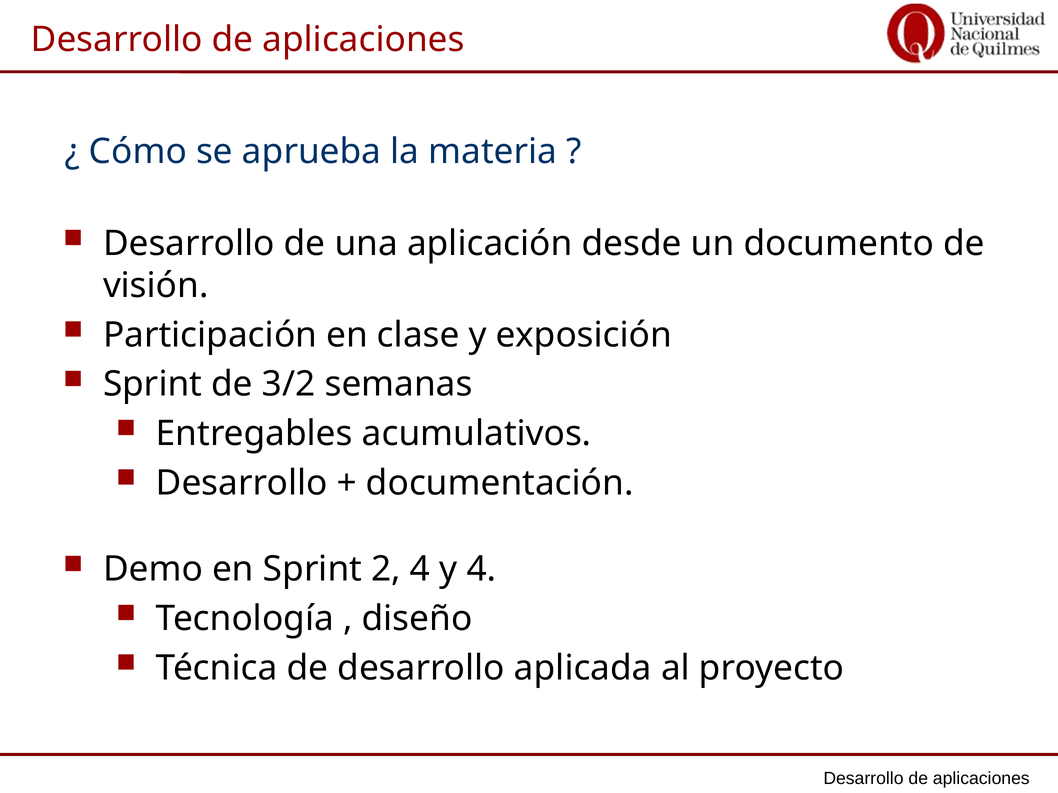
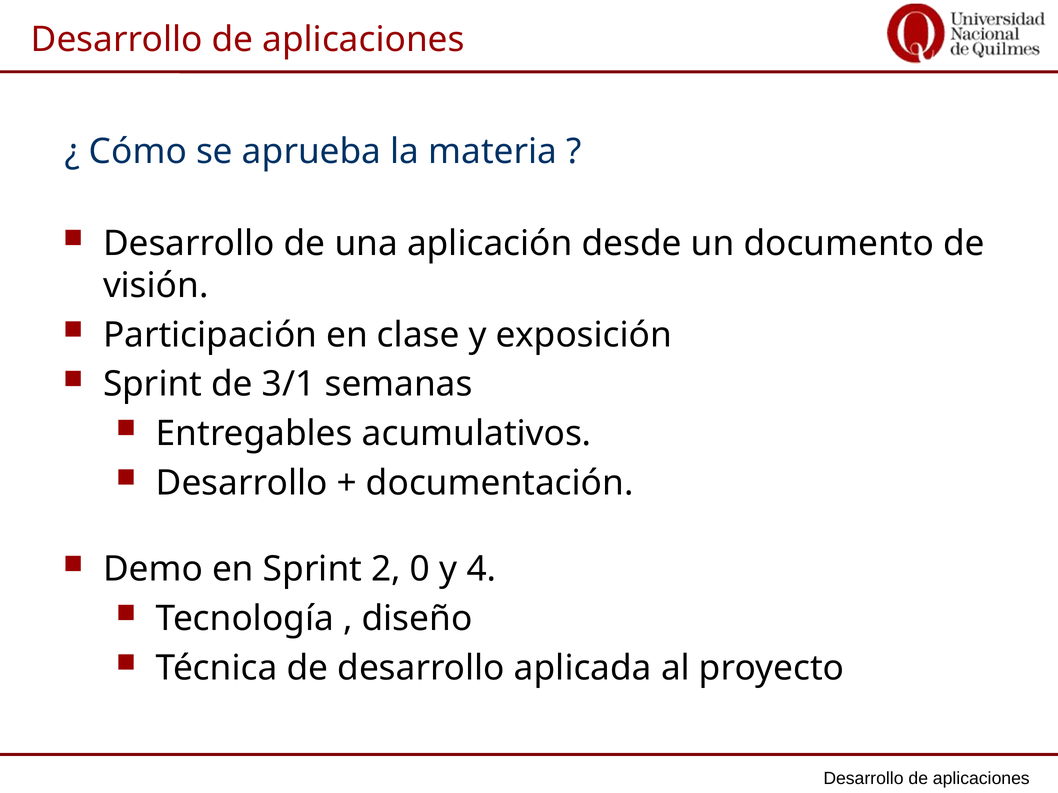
3/2: 3/2 -> 3/1
2 4: 4 -> 0
